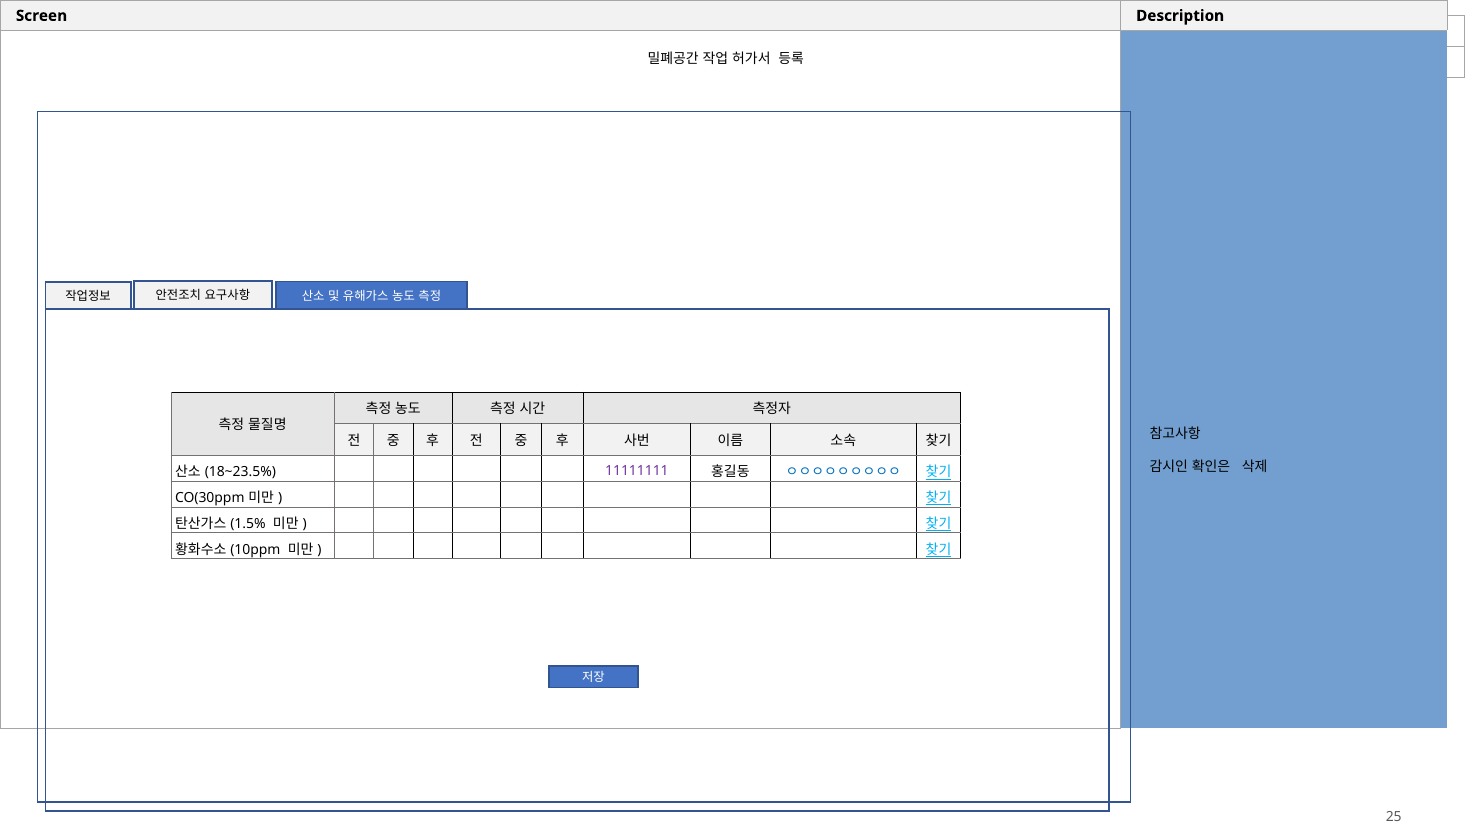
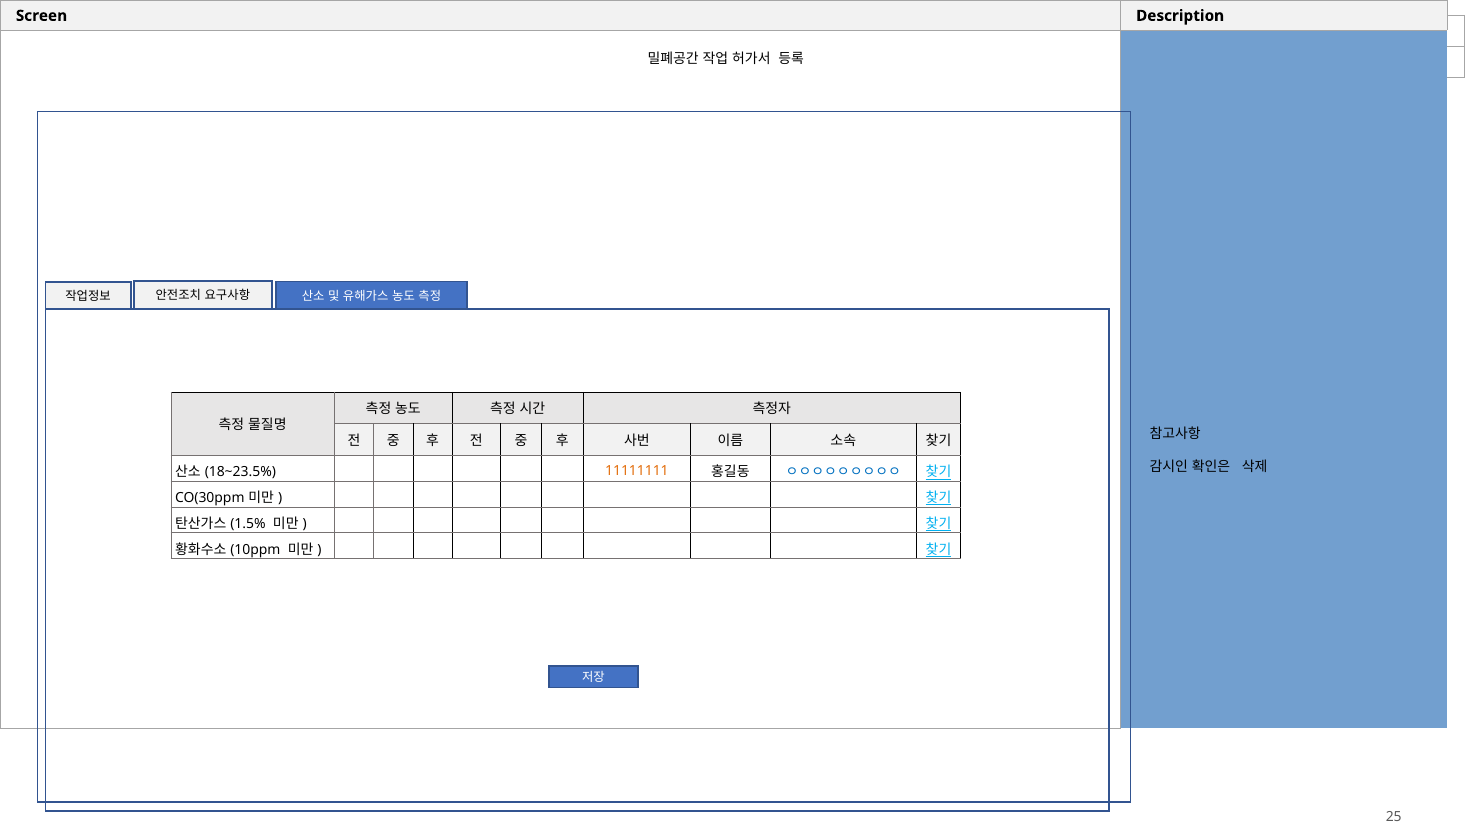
11111111 colour: purple -> orange
